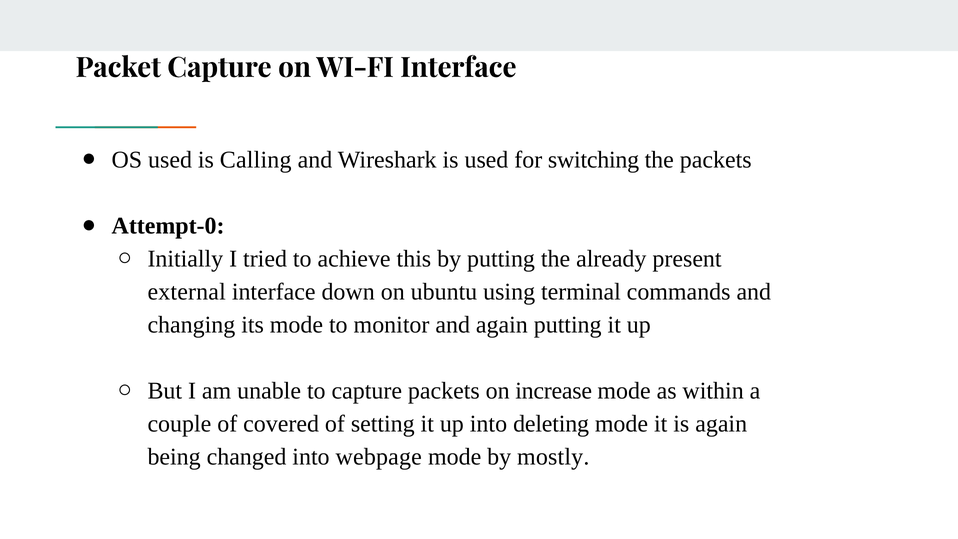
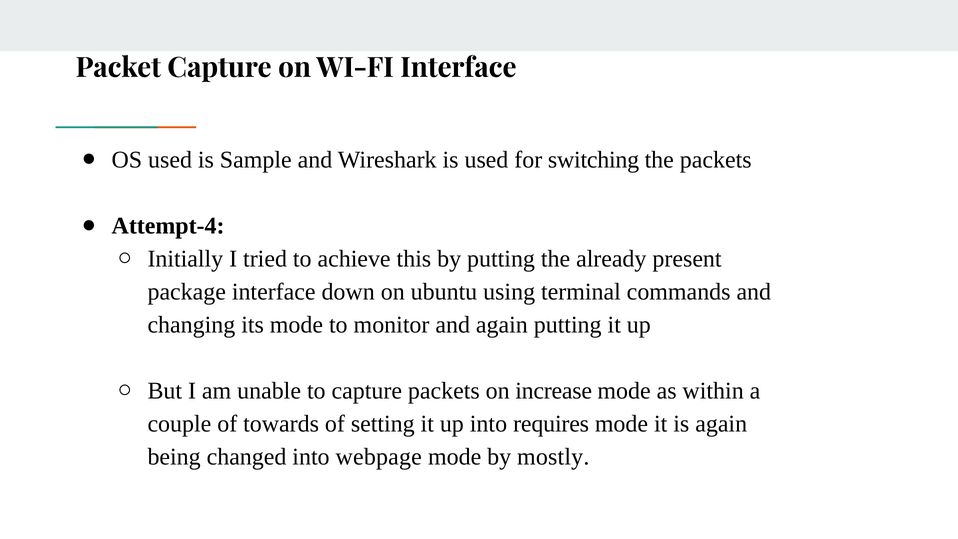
Calling: Calling -> Sample
Attempt-0: Attempt-0 -> Attempt-4
external: external -> package
covered: covered -> towards
deleting: deleting -> requires
